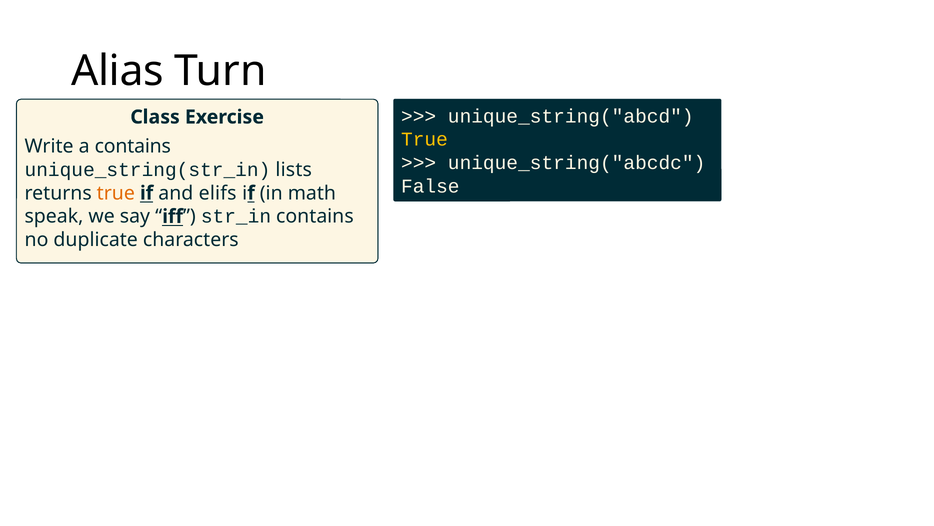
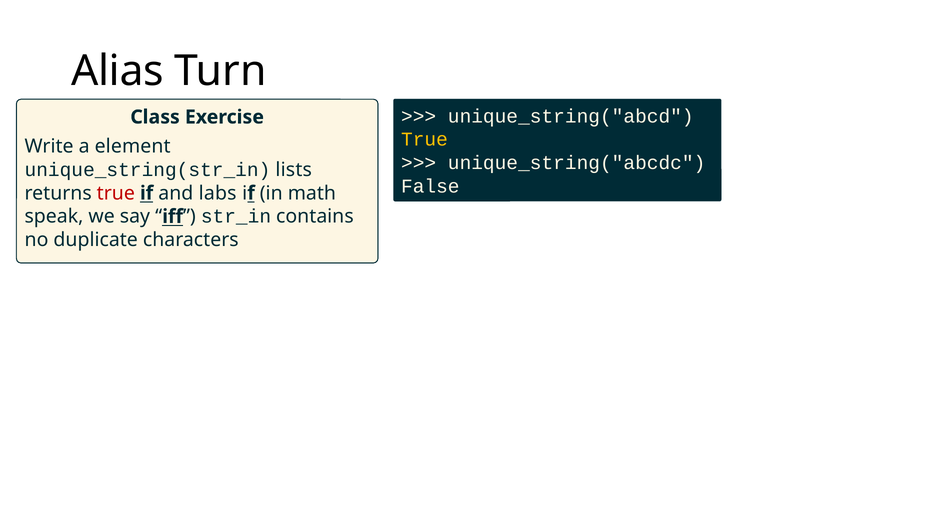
a contains: contains -> element
true at (116, 193) colour: orange -> red
elifs: elifs -> labs
